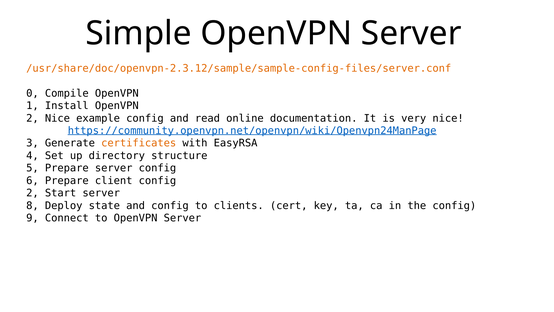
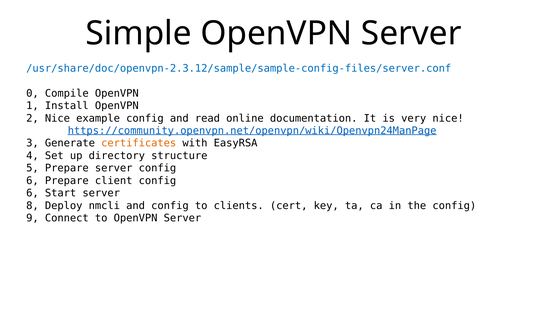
/usr/share/doc/openvpn-2.3.12/sample/sample-config-files/server.conf colour: orange -> blue
2 at (32, 193): 2 -> 6
state: state -> nmcli
